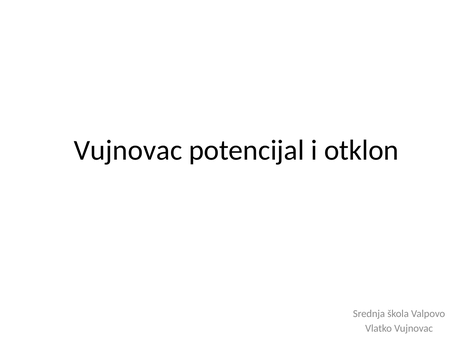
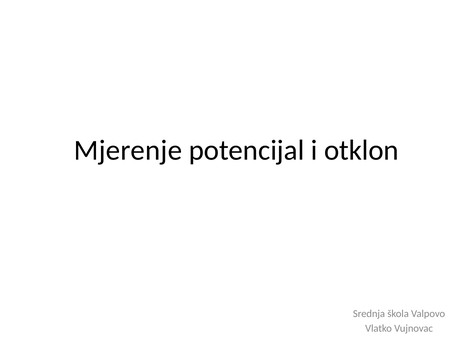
Vujnovac at (128, 150): Vujnovac -> Mjerenje
